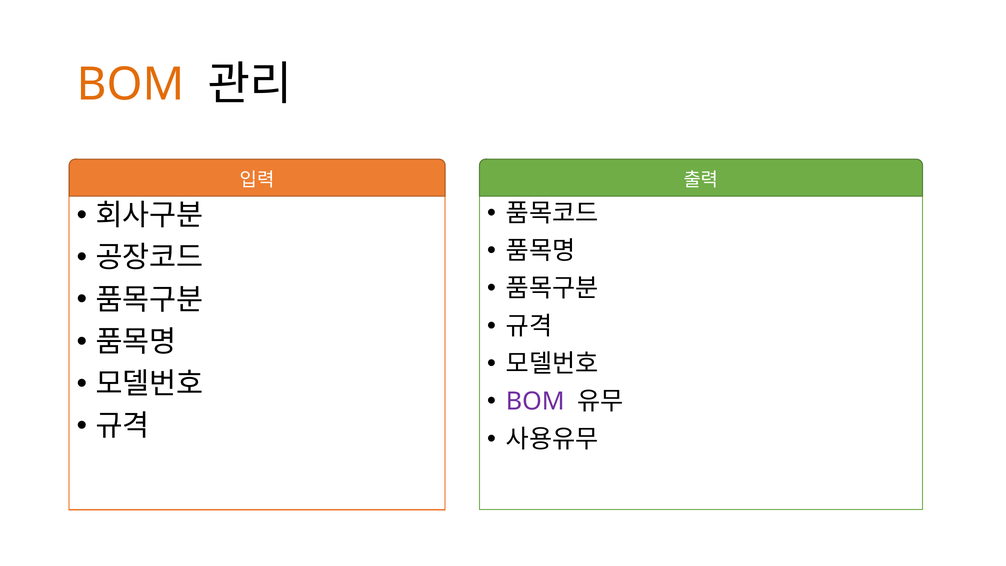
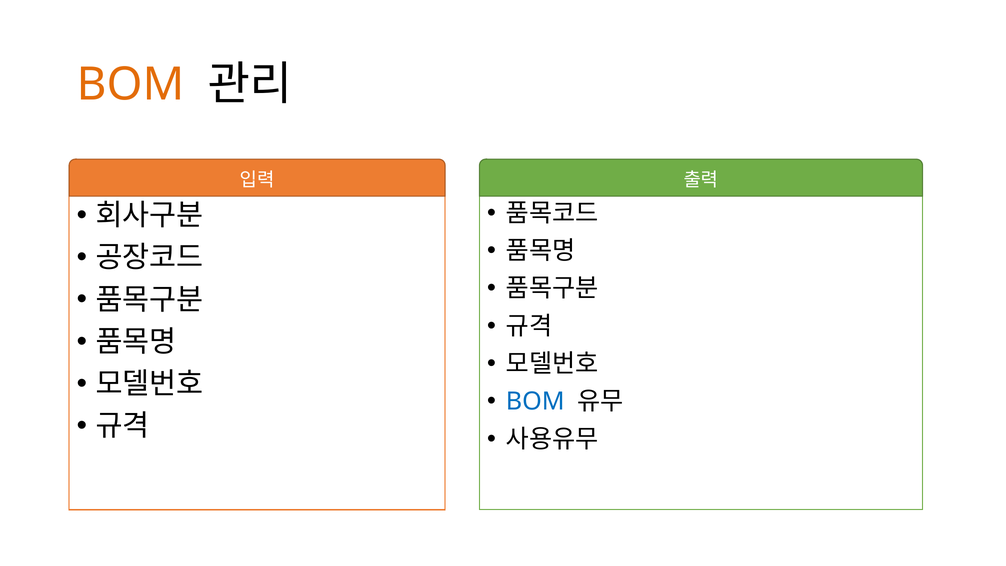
BOM at (535, 402) colour: purple -> blue
